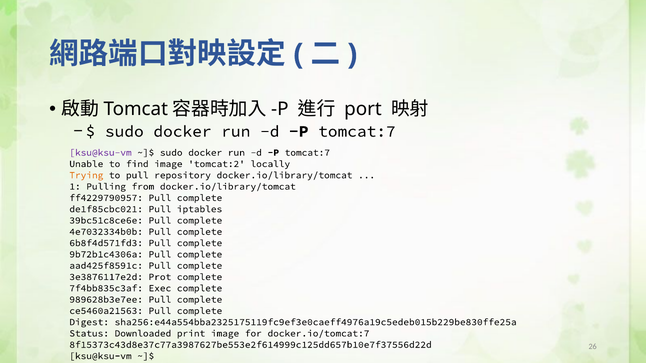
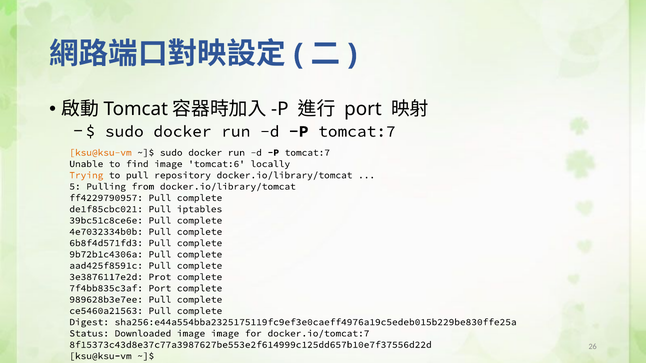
ksu@ksu-vm at (100, 153) colour: purple -> orange
tomcat:2: tomcat:2 -> tomcat:6
1: 1 -> 5
7f4bb835c3af Exec: Exec -> Port
Downloaded print: print -> image
